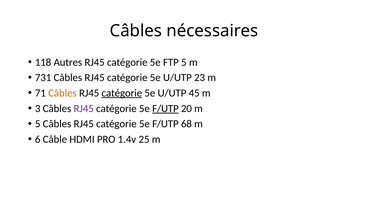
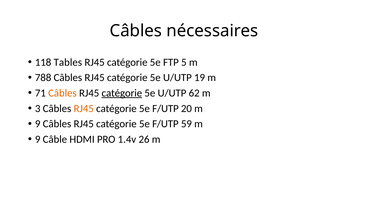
Autres: Autres -> Tables
731: 731 -> 788
23: 23 -> 19
45: 45 -> 62
RJ45 at (84, 109) colour: purple -> orange
F/UTP at (165, 109) underline: present -> none
5 at (38, 124): 5 -> 9
68: 68 -> 59
6 at (38, 139): 6 -> 9
25: 25 -> 26
